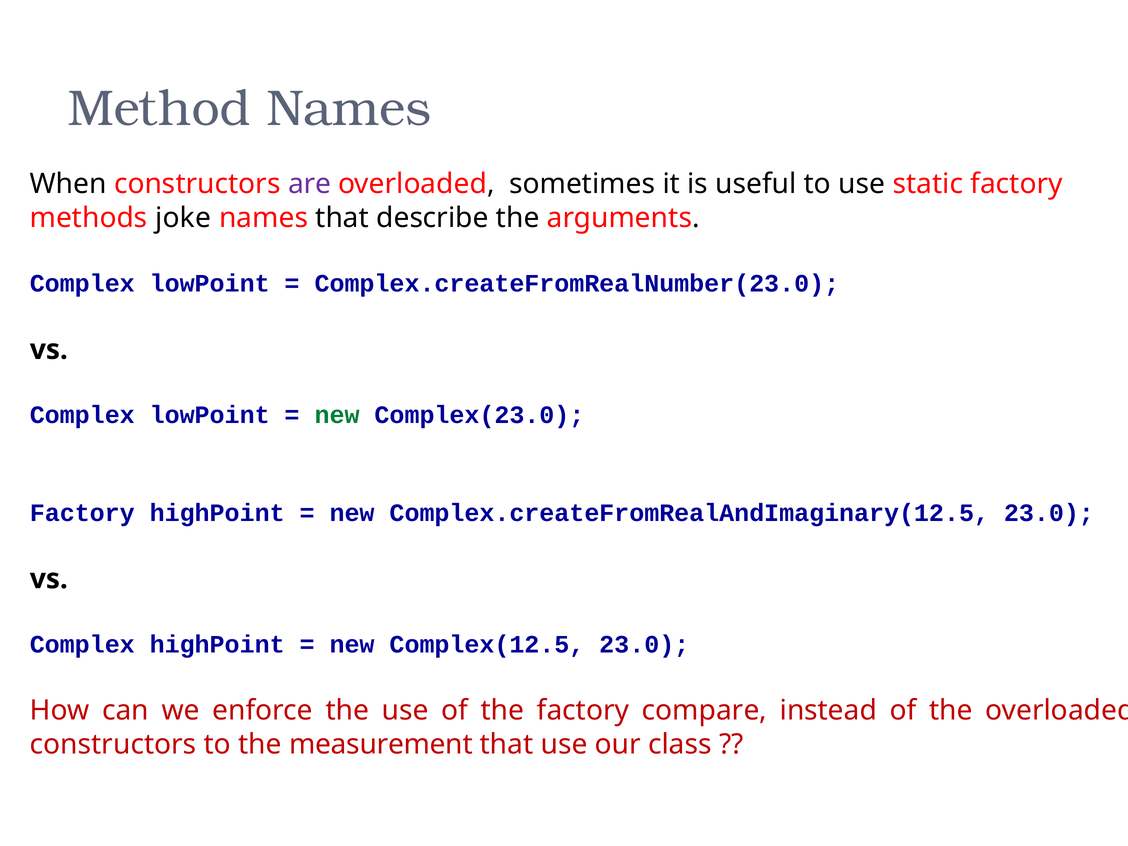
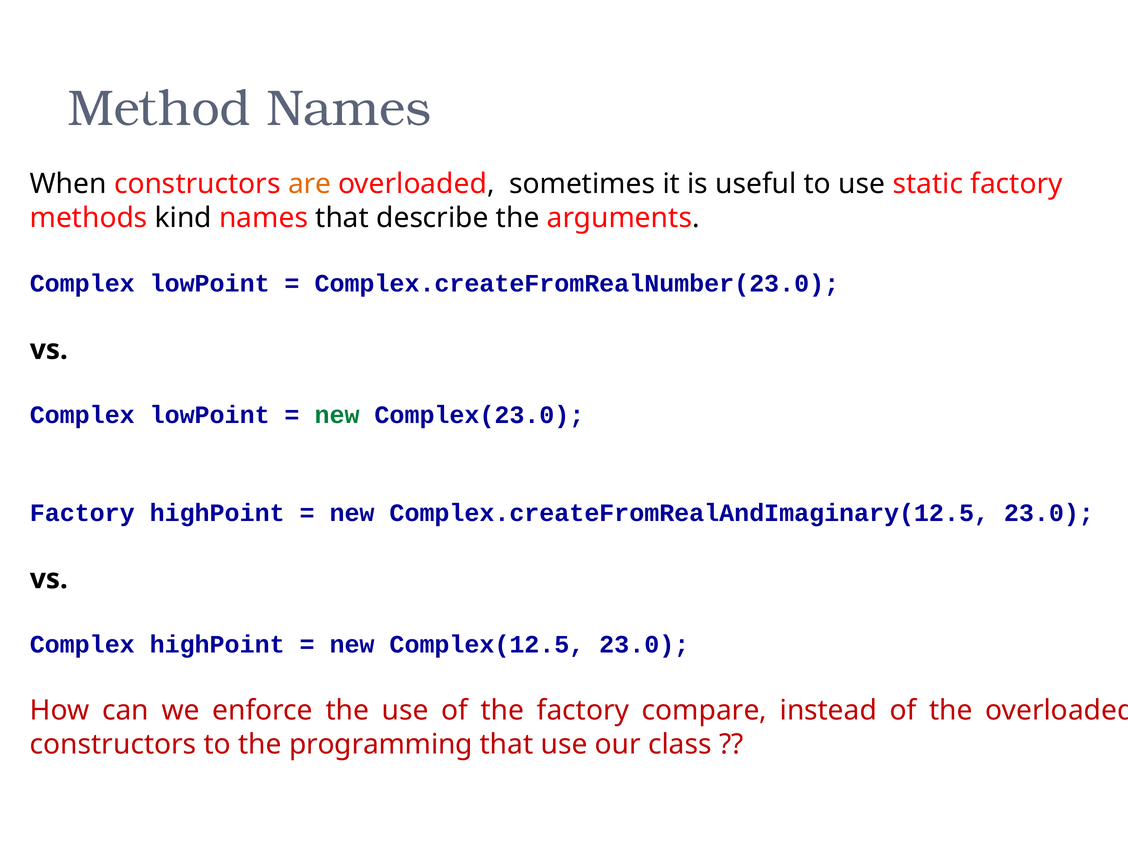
are colour: purple -> orange
joke: joke -> kind
measurement: measurement -> programming
